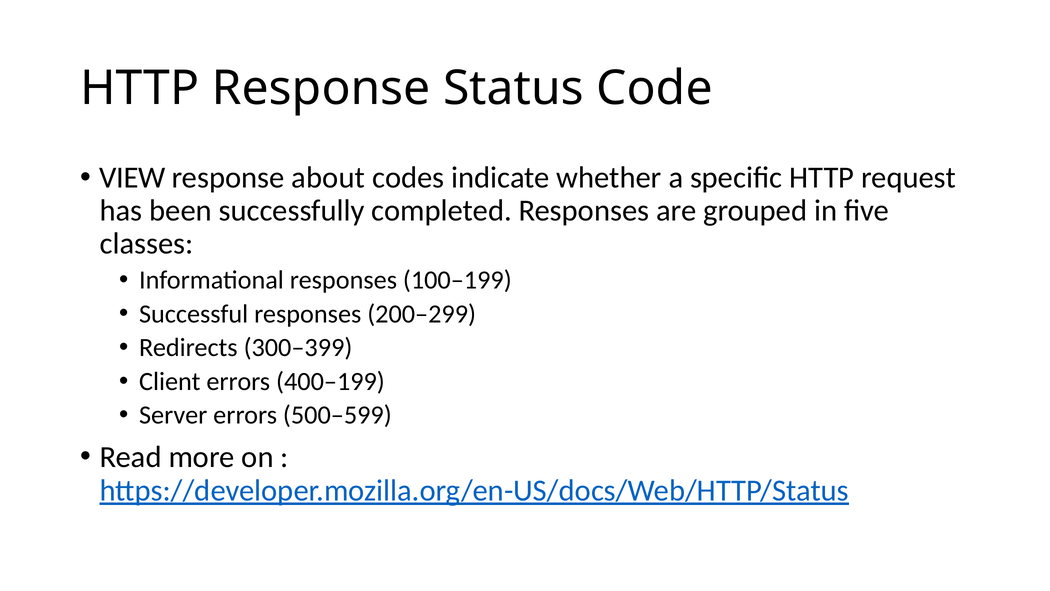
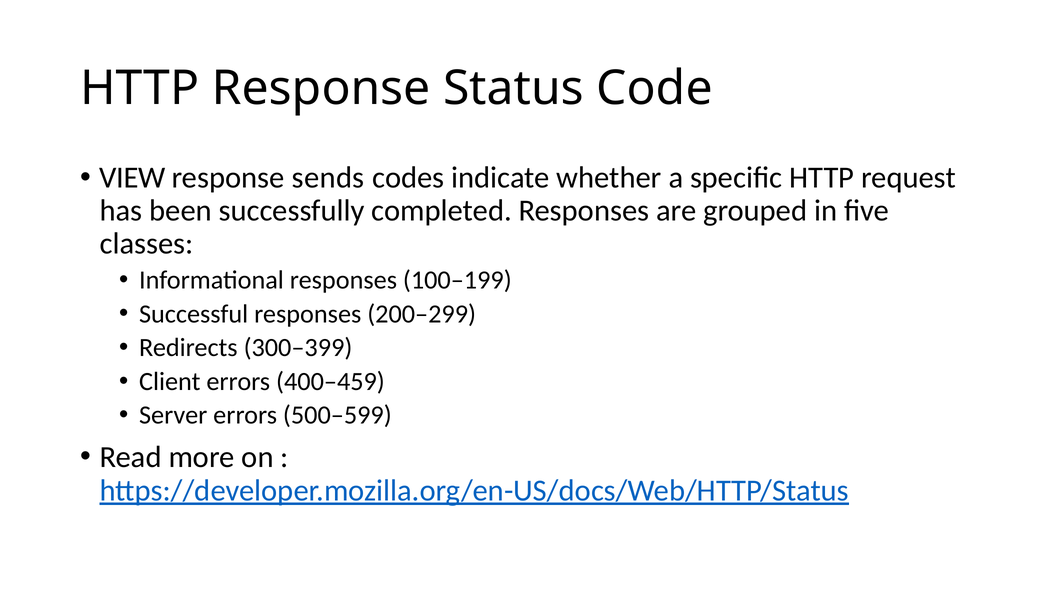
about: about -> sends
400–199: 400–199 -> 400–459
